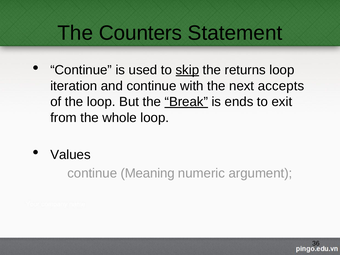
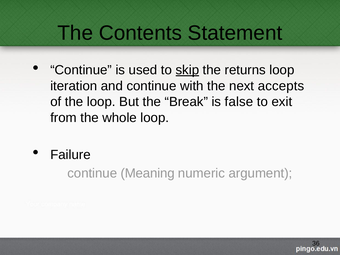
Counters: Counters -> Contents
Break underline: present -> none
ends: ends -> false
Values: Values -> Failure
